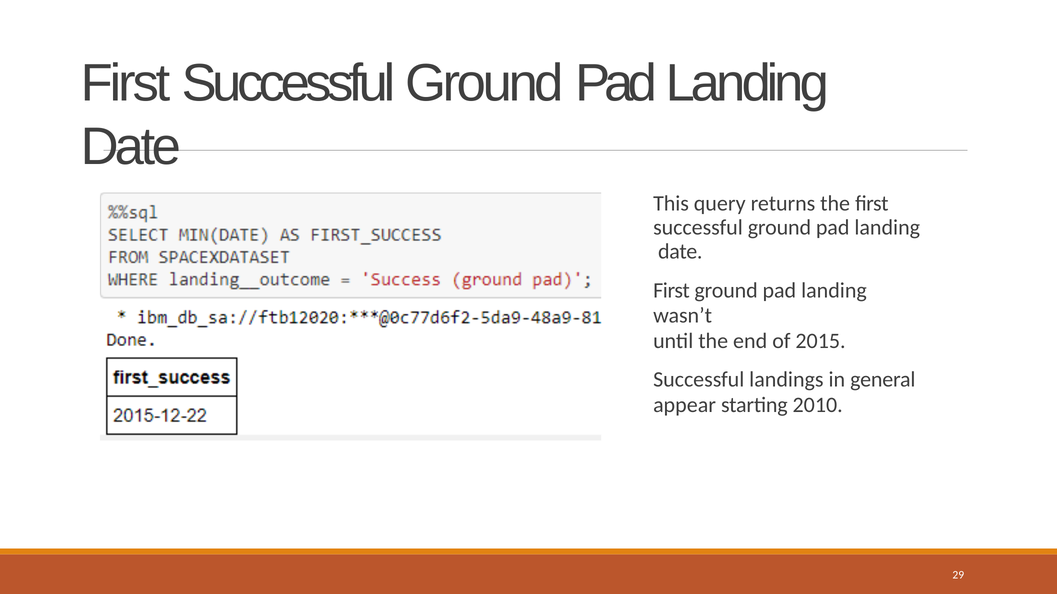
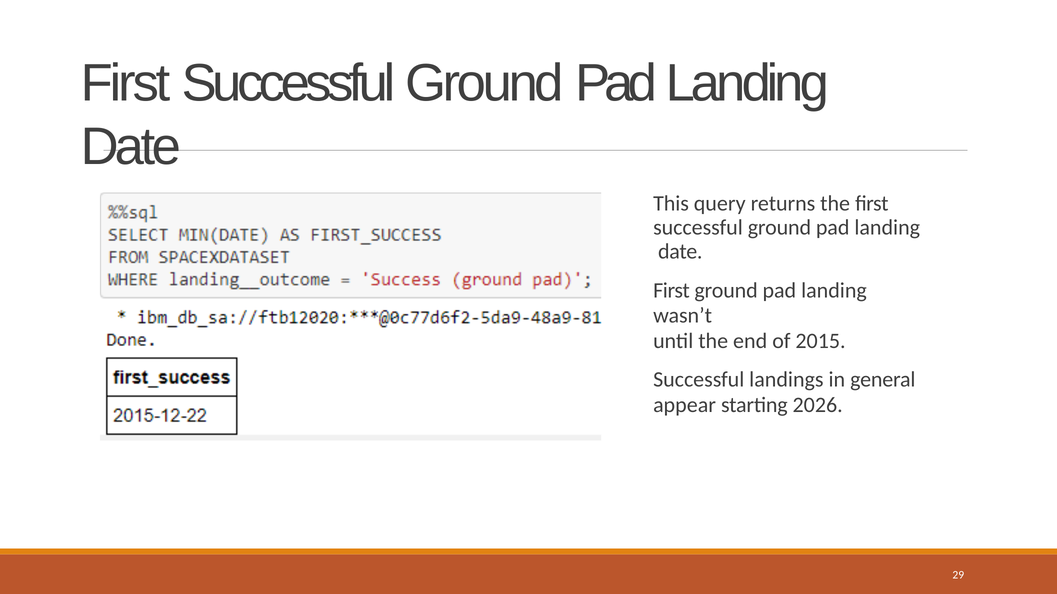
2010: 2010 -> 2026
